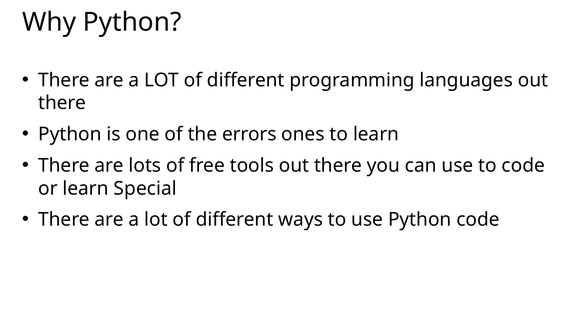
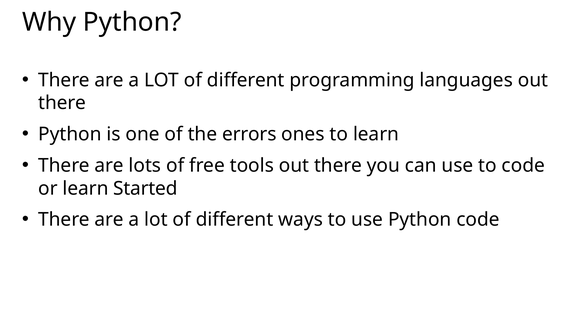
Special: Special -> Started
